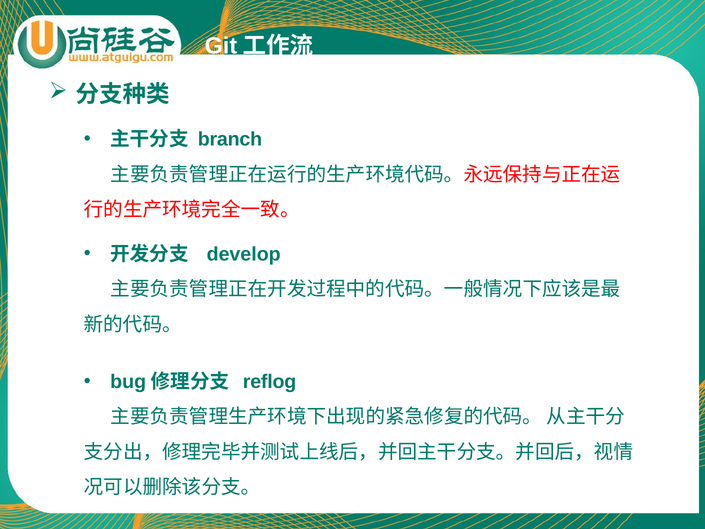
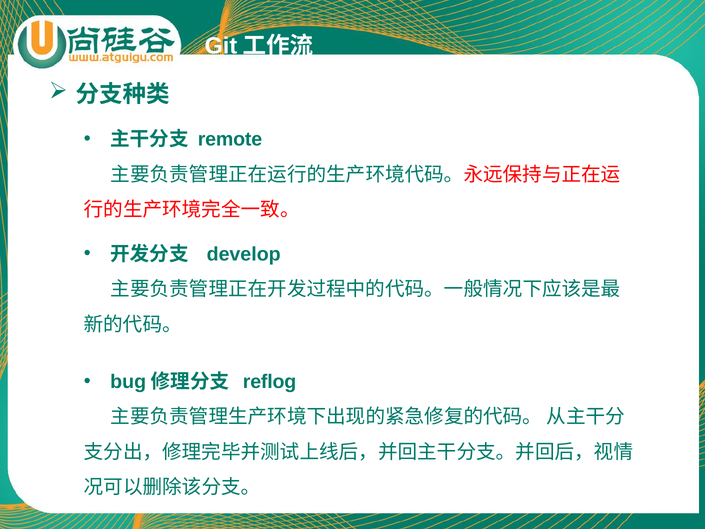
branch: branch -> remote
